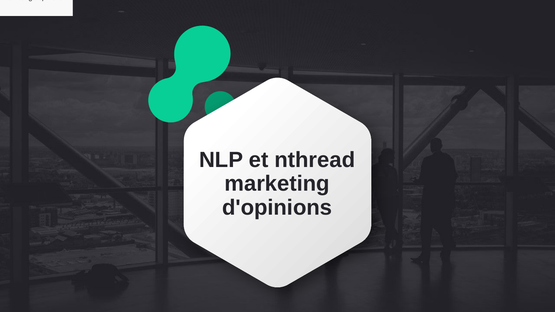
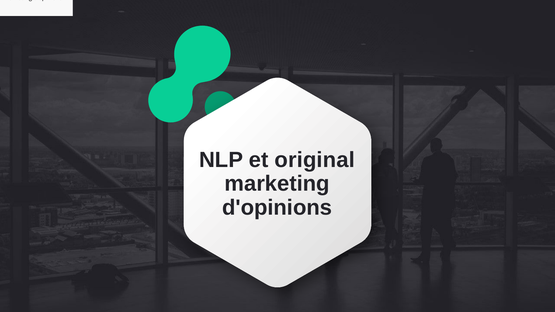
nthread: nthread -> original
